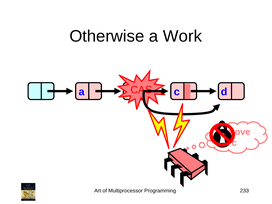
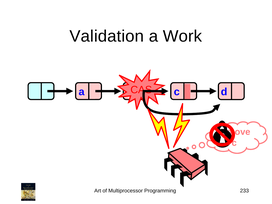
Otherwise: Otherwise -> Validation
